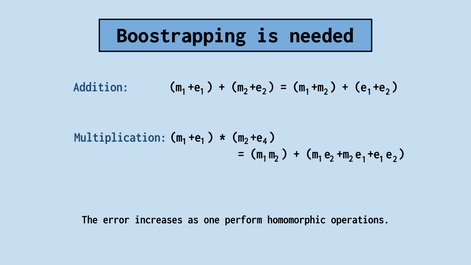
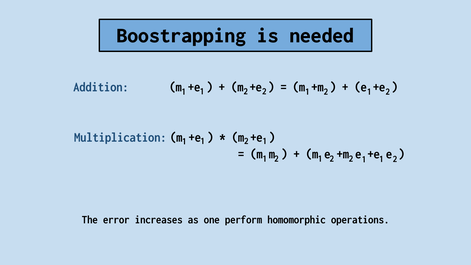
1 1 2 4: 4 -> 1
